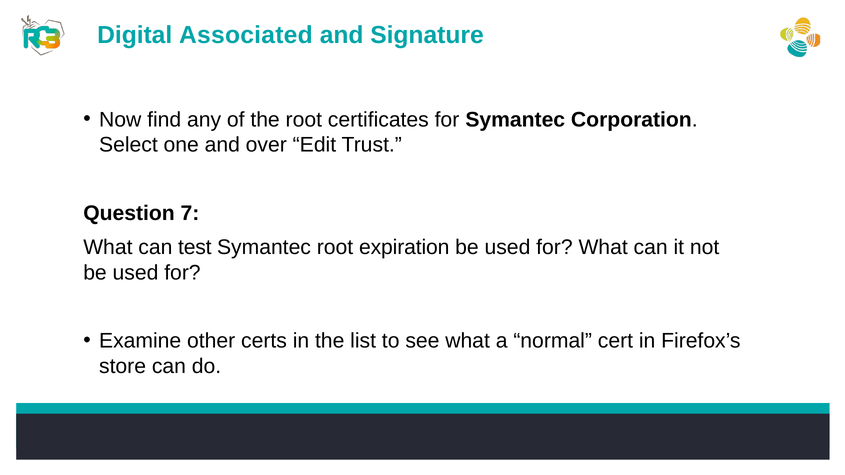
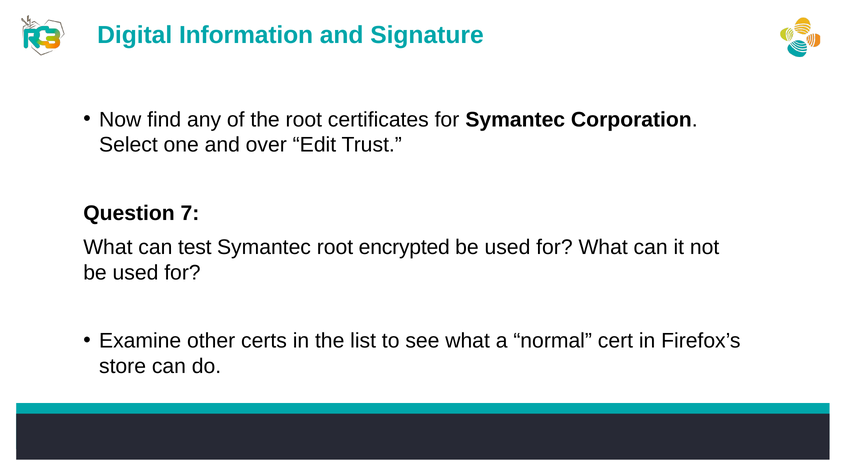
Associated: Associated -> Information
expiration: expiration -> encrypted
